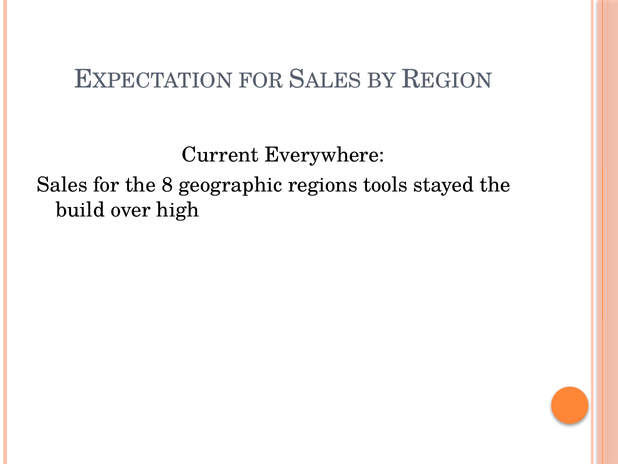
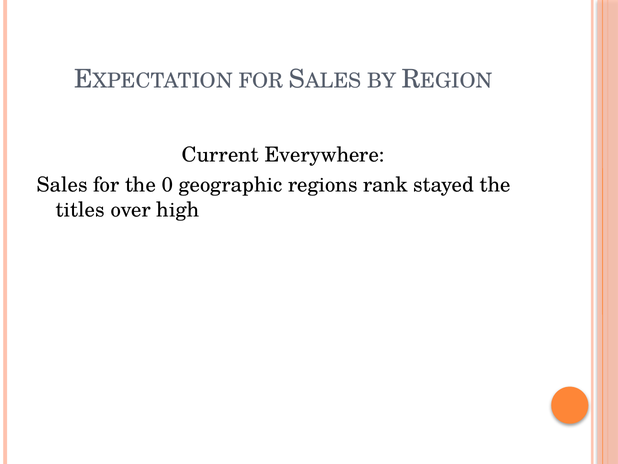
8: 8 -> 0
tools: tools -> rank
build: build -> titles
